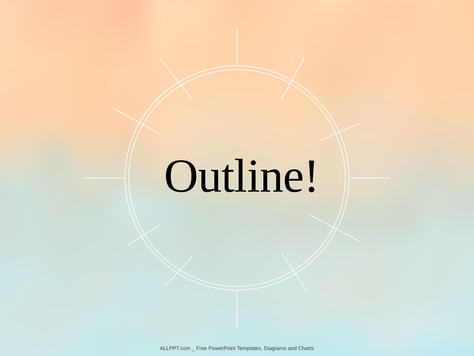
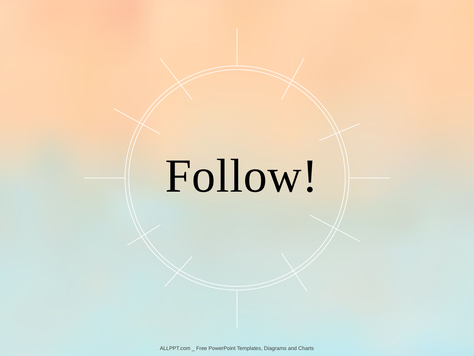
Outline: Outline -> Follow
